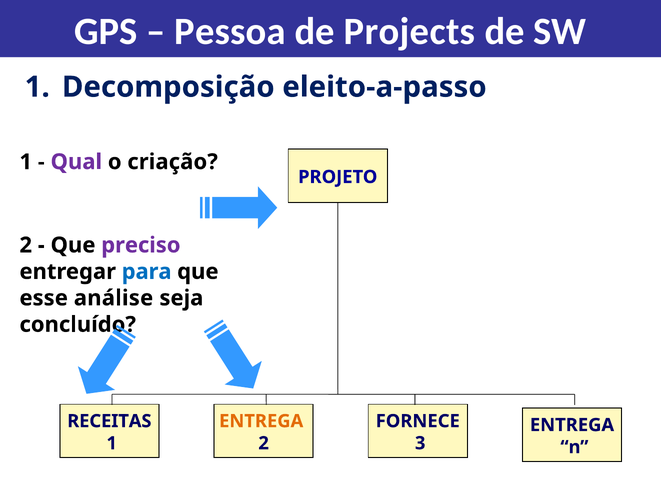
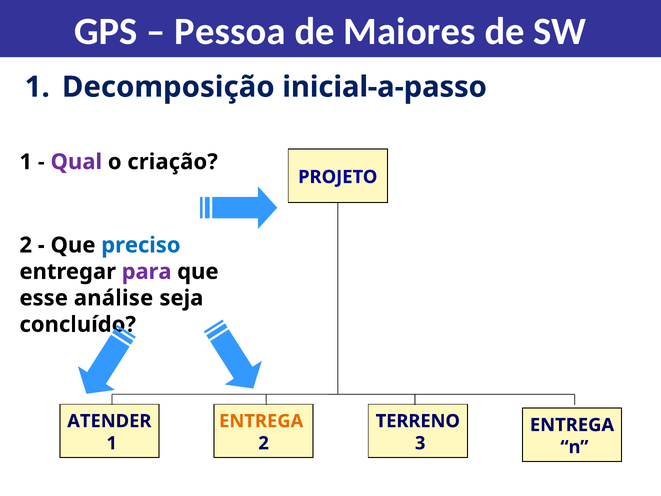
Projects: Projects -> Maiores
eleito-a-passo: eleito-a-passo -> inicial-a-passo
preciso colour: purple -> blue
para colour: blue -> purple
RECEITAS: RECEITAS -> ATENDER
FORNECE: FORNECE -> TERRENO
